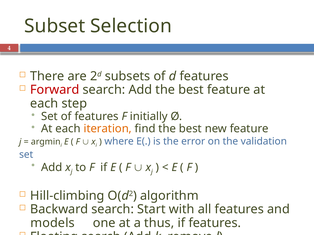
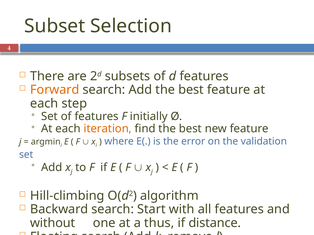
Forward colour: red -> orange
models: models -> without
if features: features -> distance
